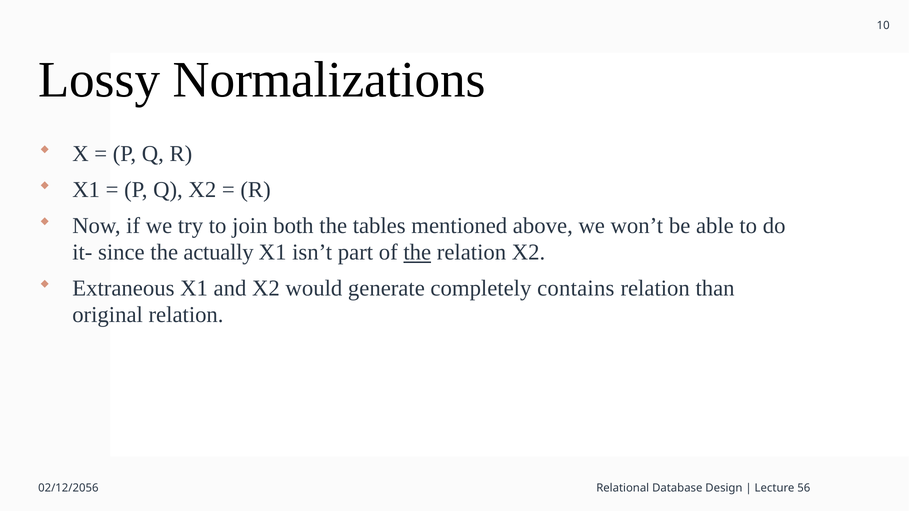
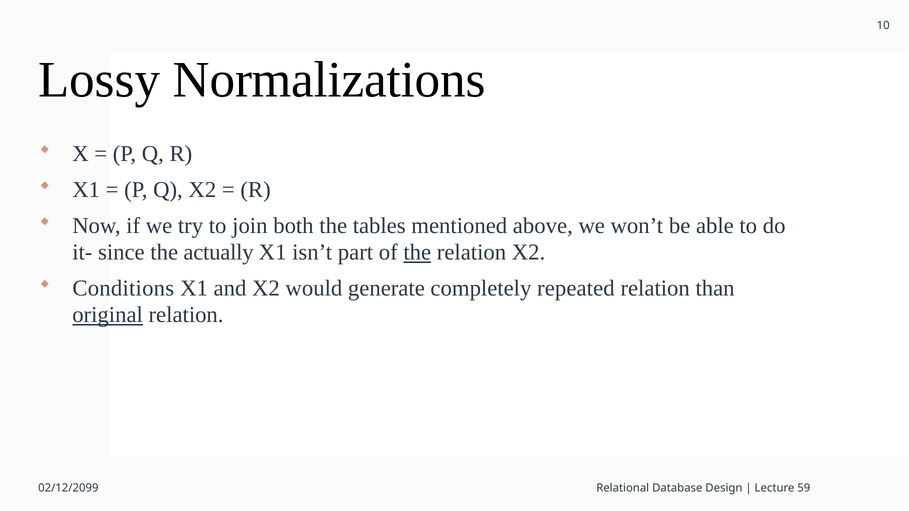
Extraneous: Extraneous -> Conditions
contains: contains -> repeated
original underline: none -> present
02/12/2056: 02/12/2056 -> 02/12/2099
56: 56 -> 59
